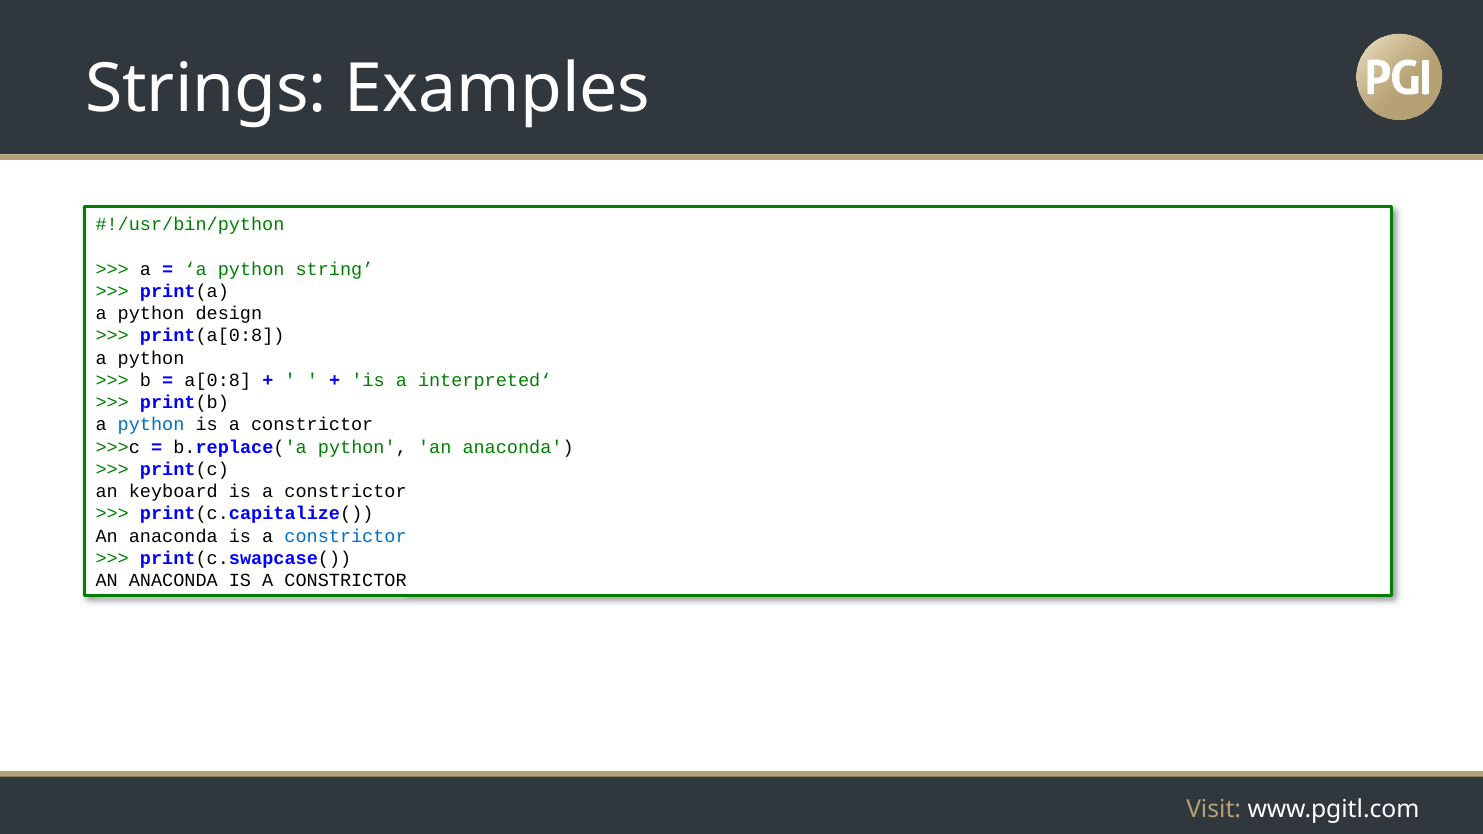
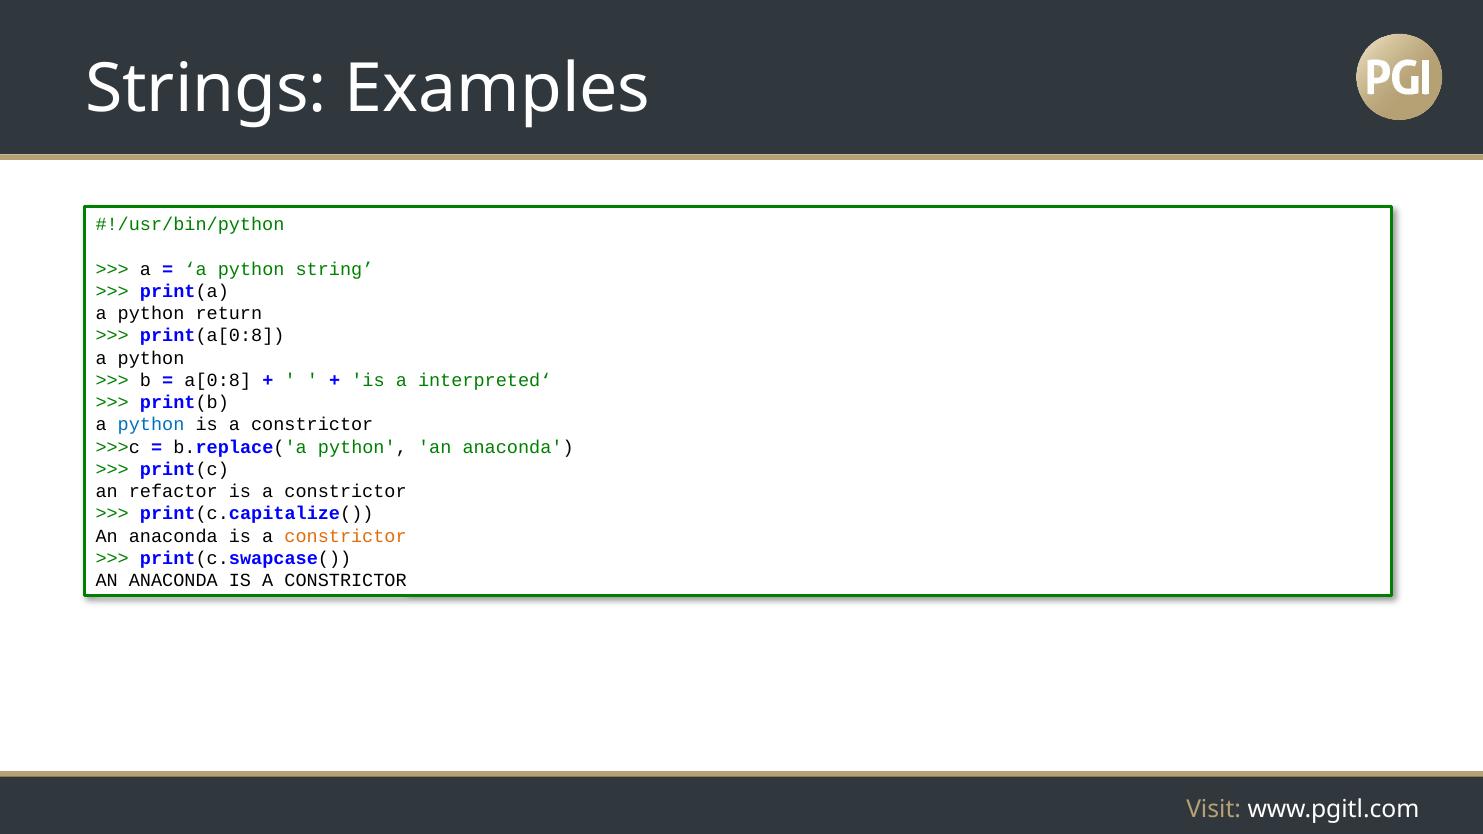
design: design -> return
keyboard: keyboard -> refactor
constrictor at (346, 536) colour: blue -> orange
